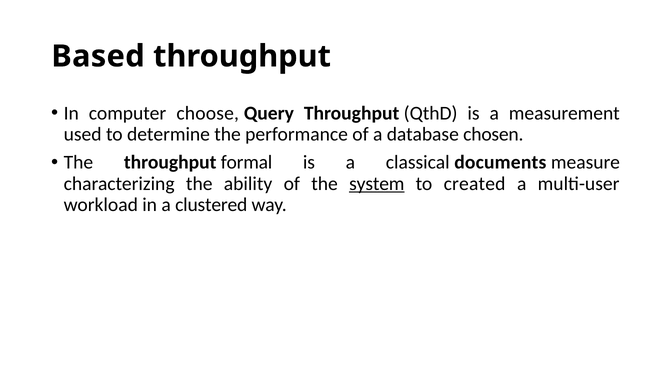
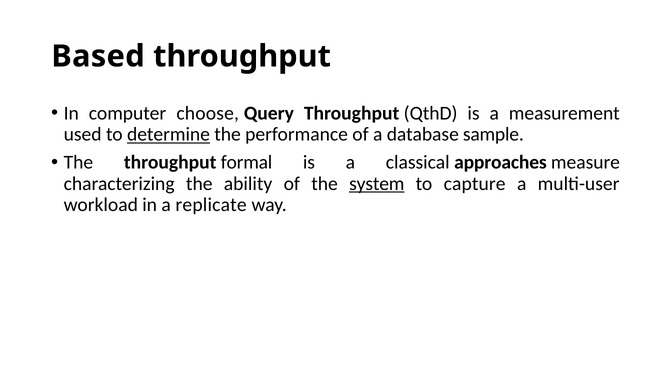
determine underline: none -> present
chosen: chosen -> sample
documents: documents -> approaches
created: created -> capture
clustered: clustered -> replicate
